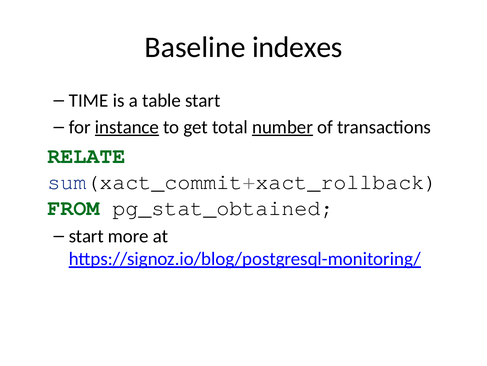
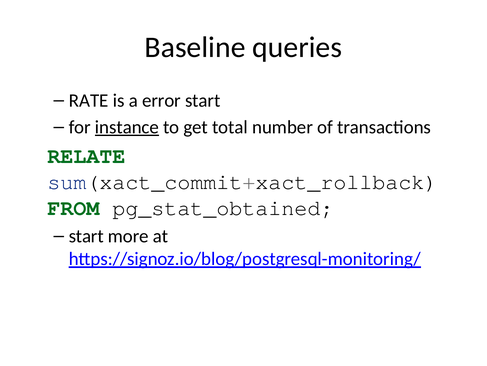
indexes: indexes -> queries
TIME: TIME -> RATE
table: table -> error
number underline: present -> none
